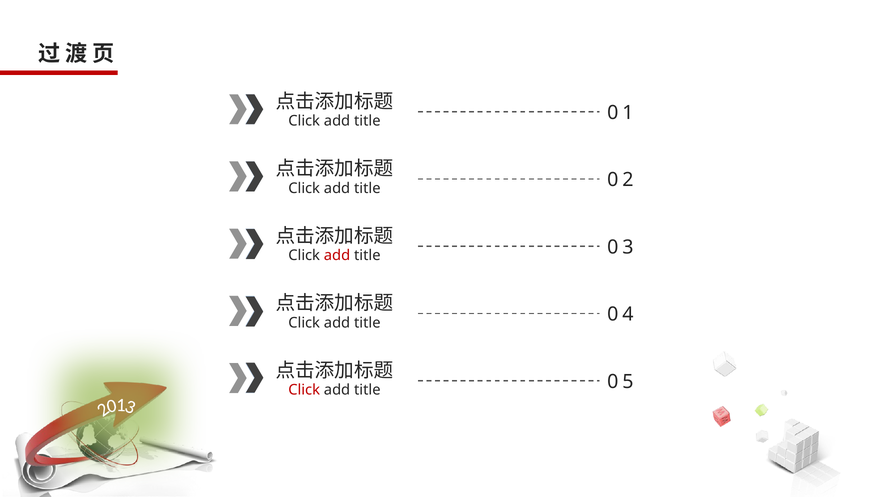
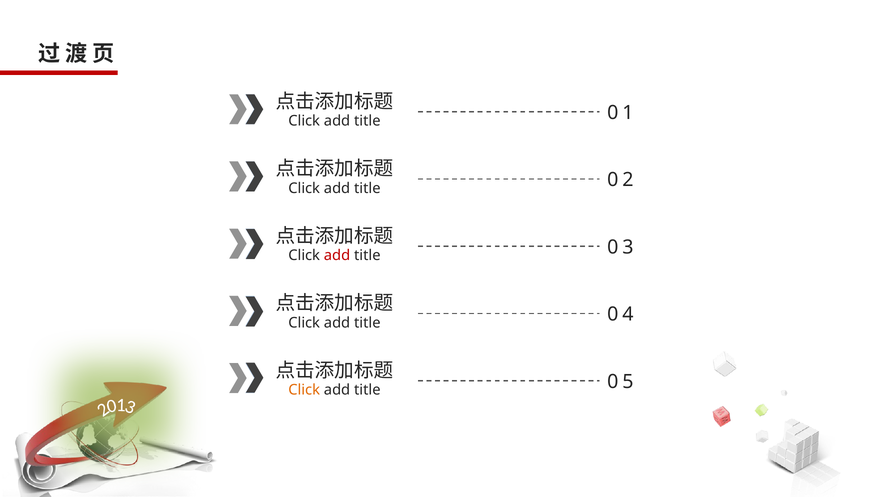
Click at (304, 390) colour: red -> orange
